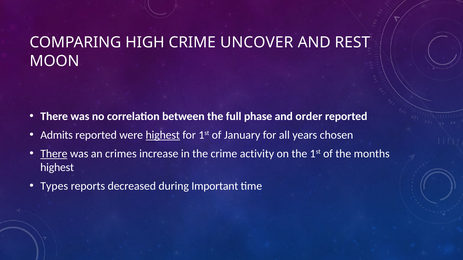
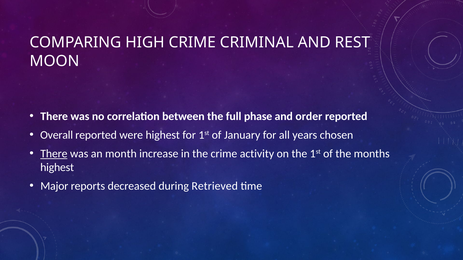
UNCOVER: UNCOVER -> CRIMINAL
Admits: Admits -> Overall
highest at (163, 135) underline: present -> none
crimes: crimes -> month
Types: Types -> Major
Important: Important -> Retrieved
